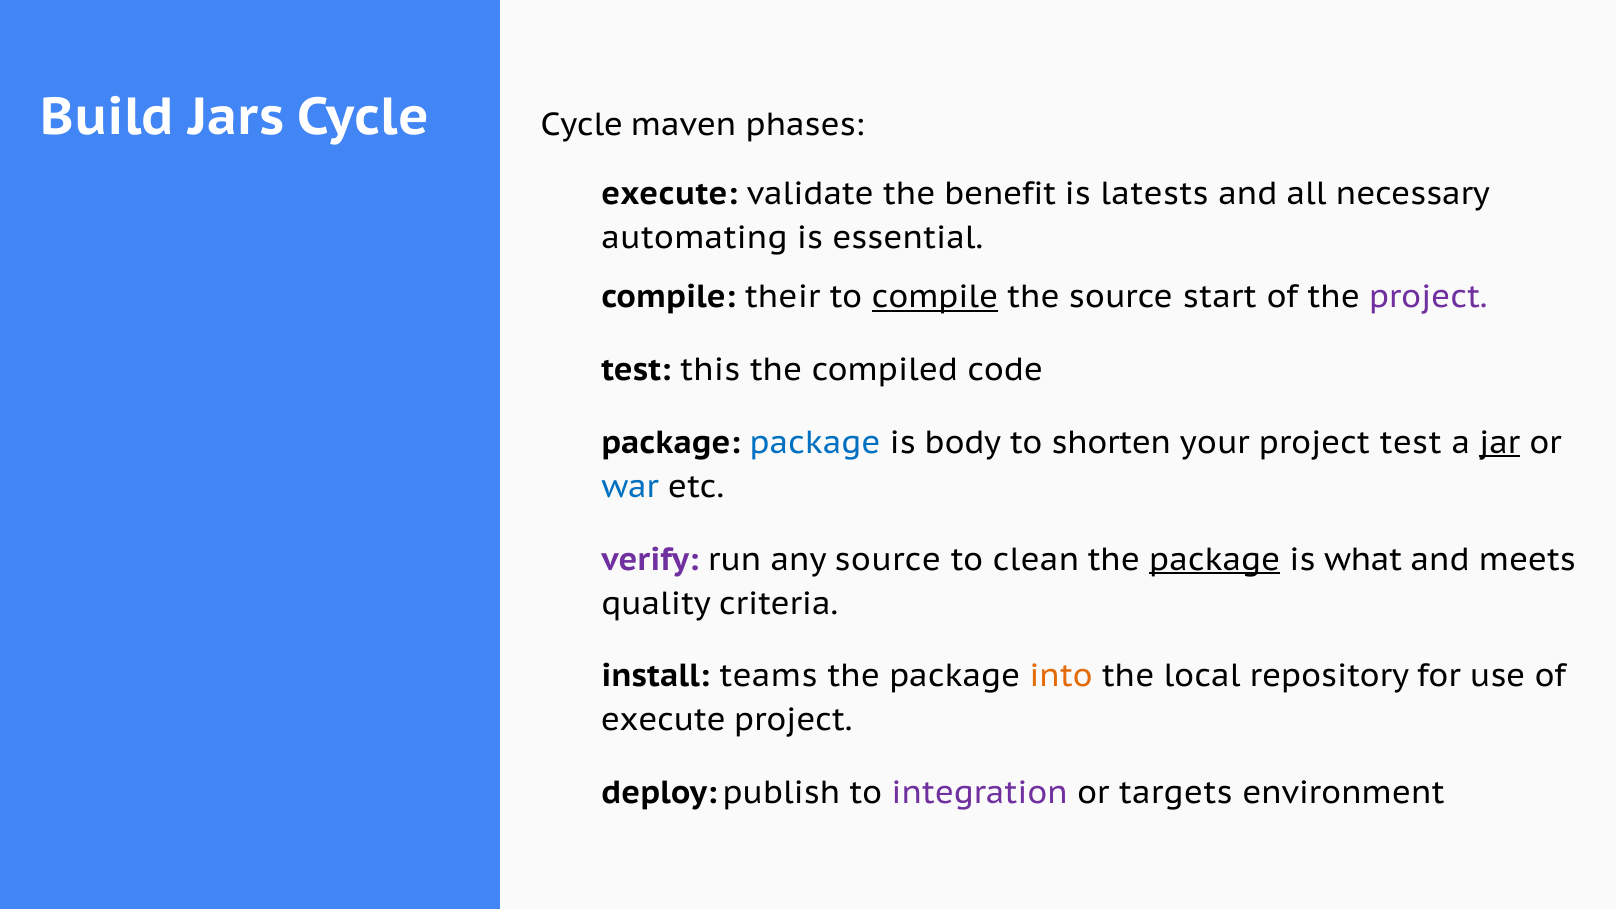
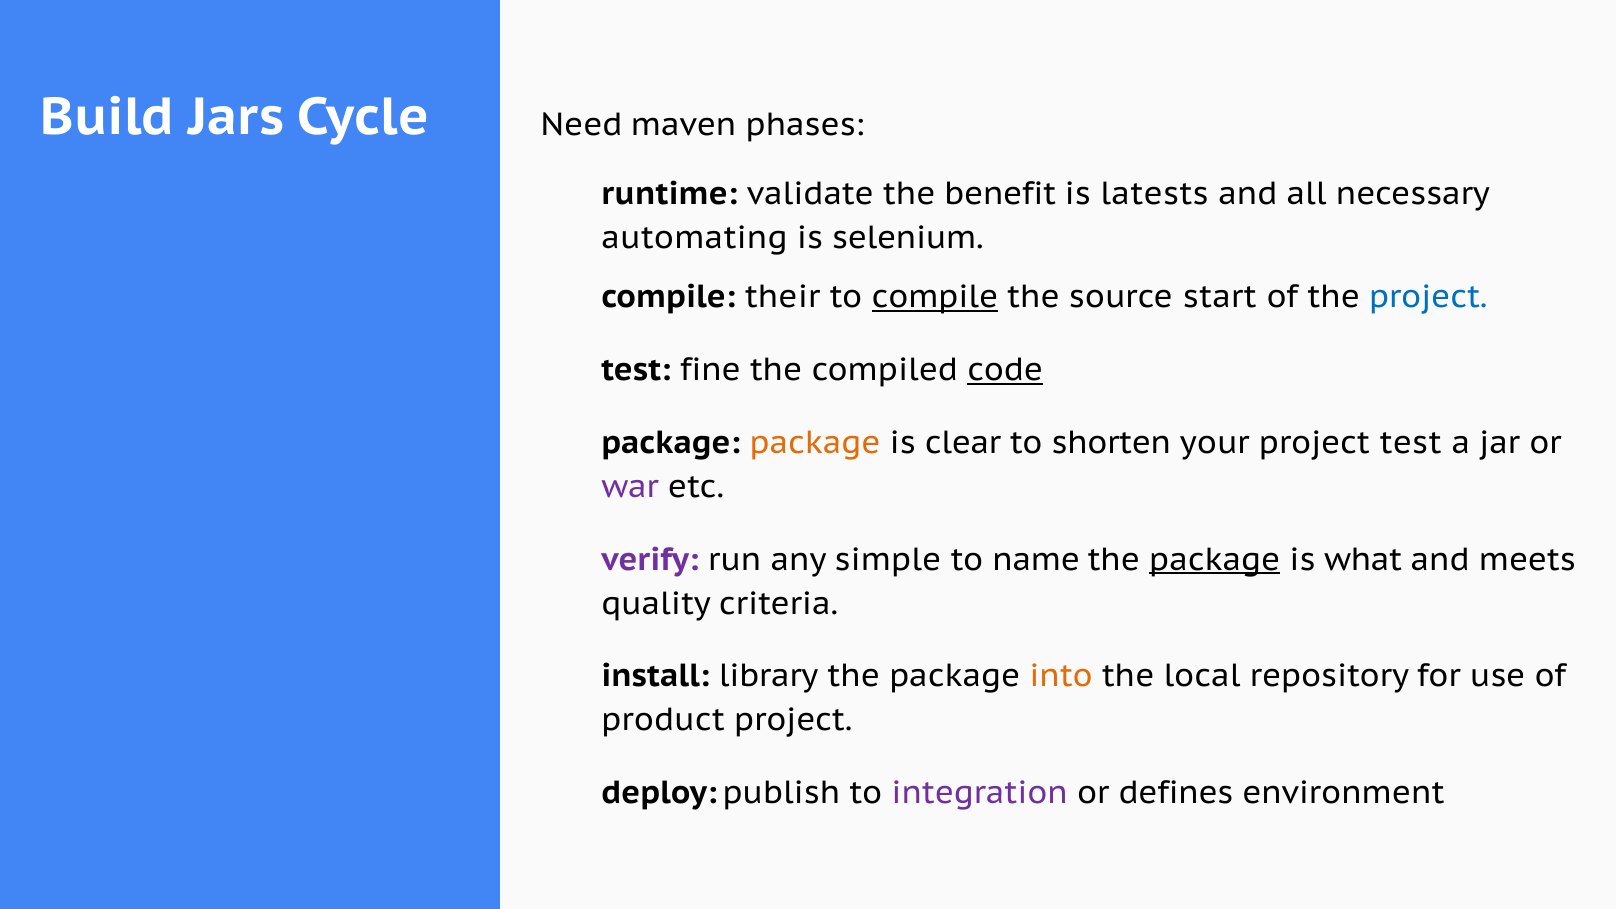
Cycle at (582, 125): Cycle -> Need
execute at (670, 194): execute -> runtime
essential: essential -> selenium
project at (1428, 297) colour: purple -> blue
this: this -> fine
code underline: none -> present
package at (815, 443) colour: blue -> orange
body: body -> clear
jar underline: present -> none
war colour: blue -> purple
any source: source -> simple
clean: clean -> name
teams: teams -> library
execute at (663, 720): execute -> product
targets: targets -> defines
